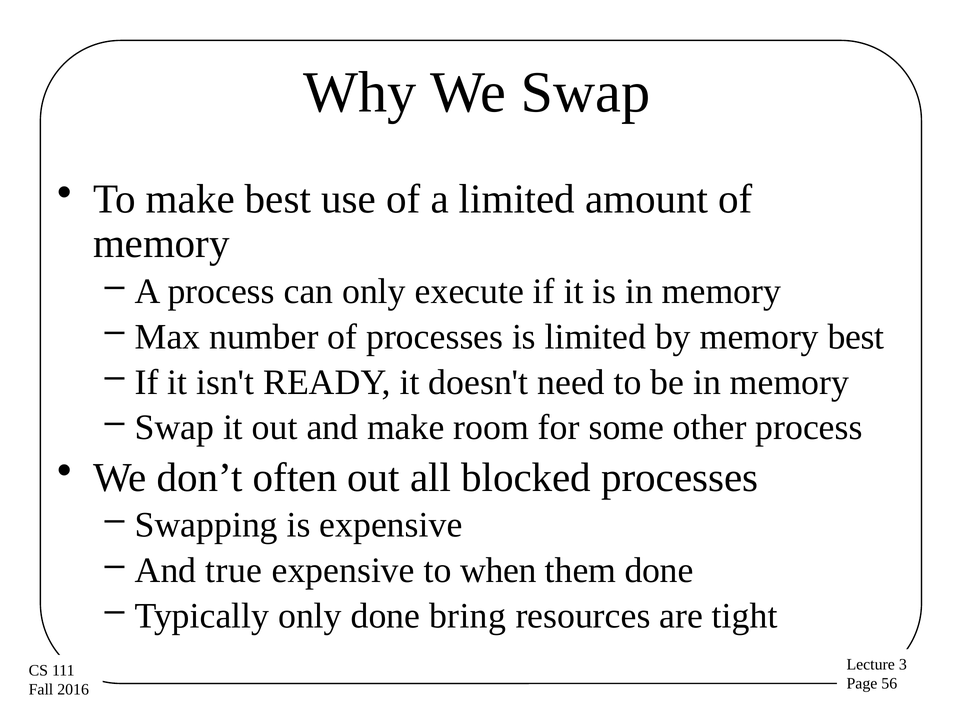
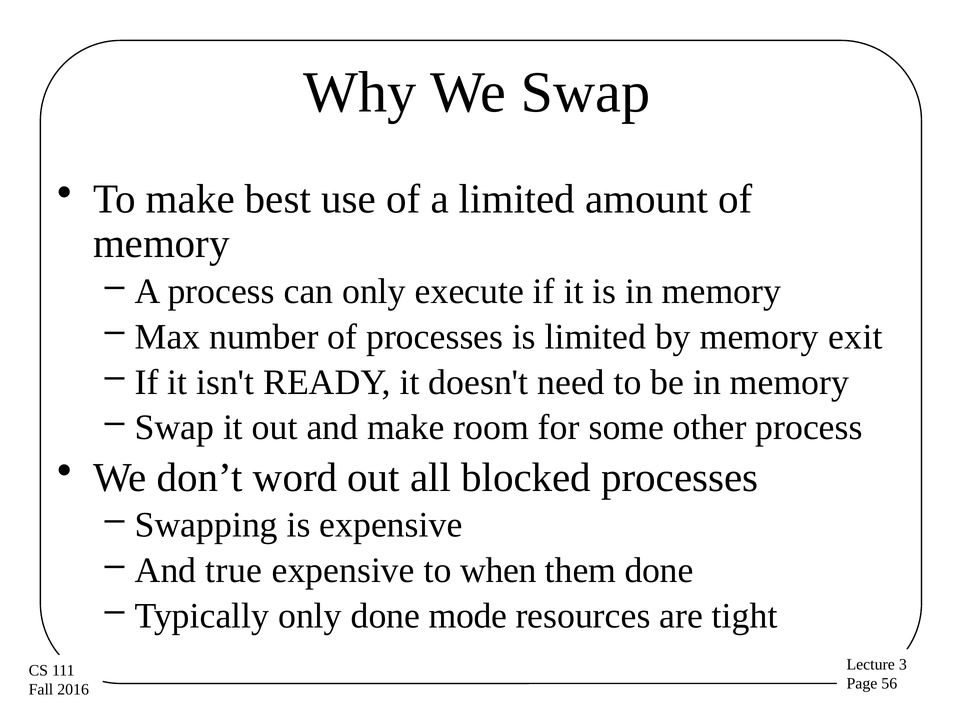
memory best: best -> exit
often: often -> word
bring: bring -> mode
